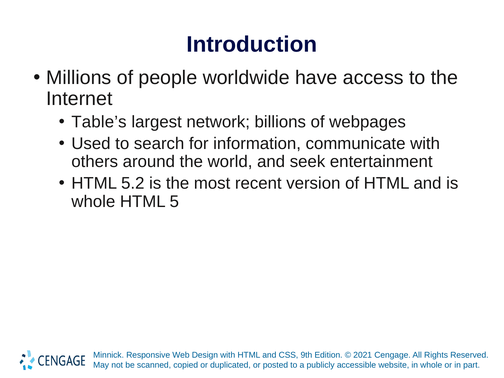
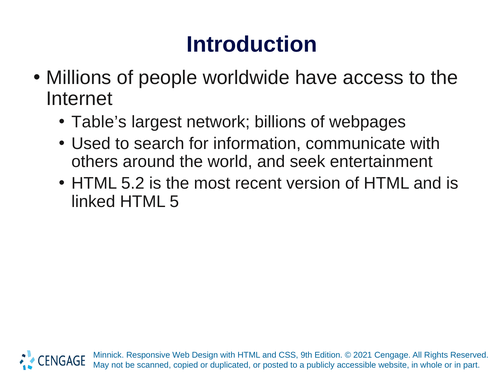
whole at (93, 202): whole -> linked
